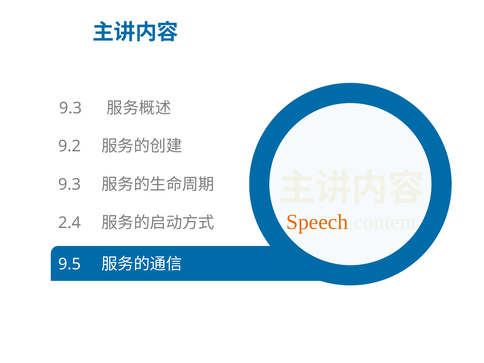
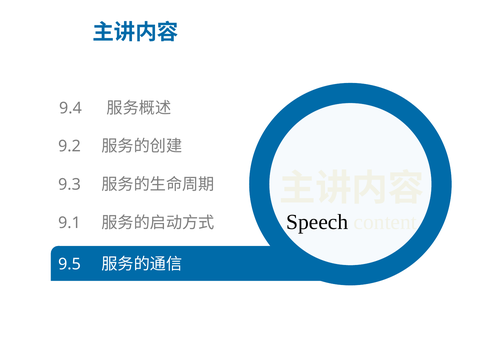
9.3 at (70, 108): 9.3 -> 9.4
Speech colour: orange -> black
2.4: 2.4 -> 9.1
